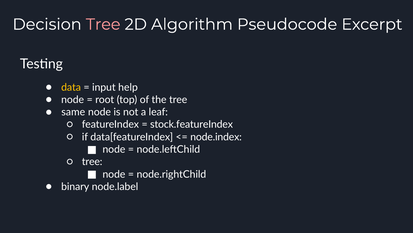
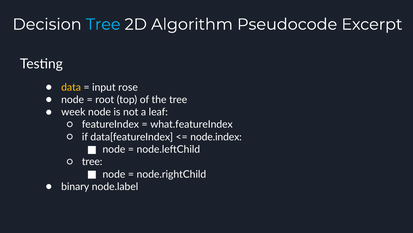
Tree at (103, 24) colour: pink -> light blue
help: help -> rose
same: same -> week
stock.featureIndex: stock.featureIndex -> what.featureIndex
